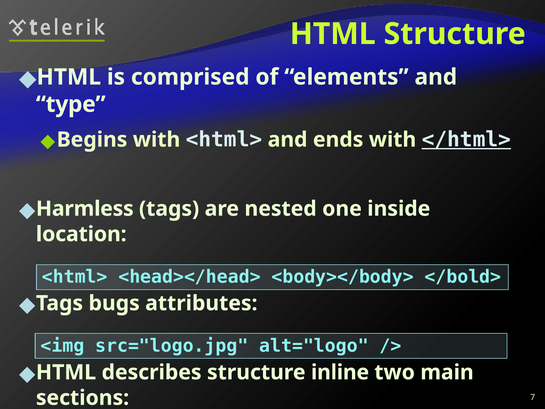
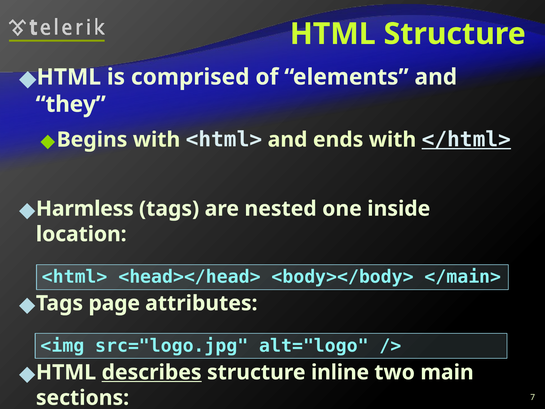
type: type -> they
</bold>: </bold> -> </main>
bugs: bugs -> page
describes underline: none -> present
